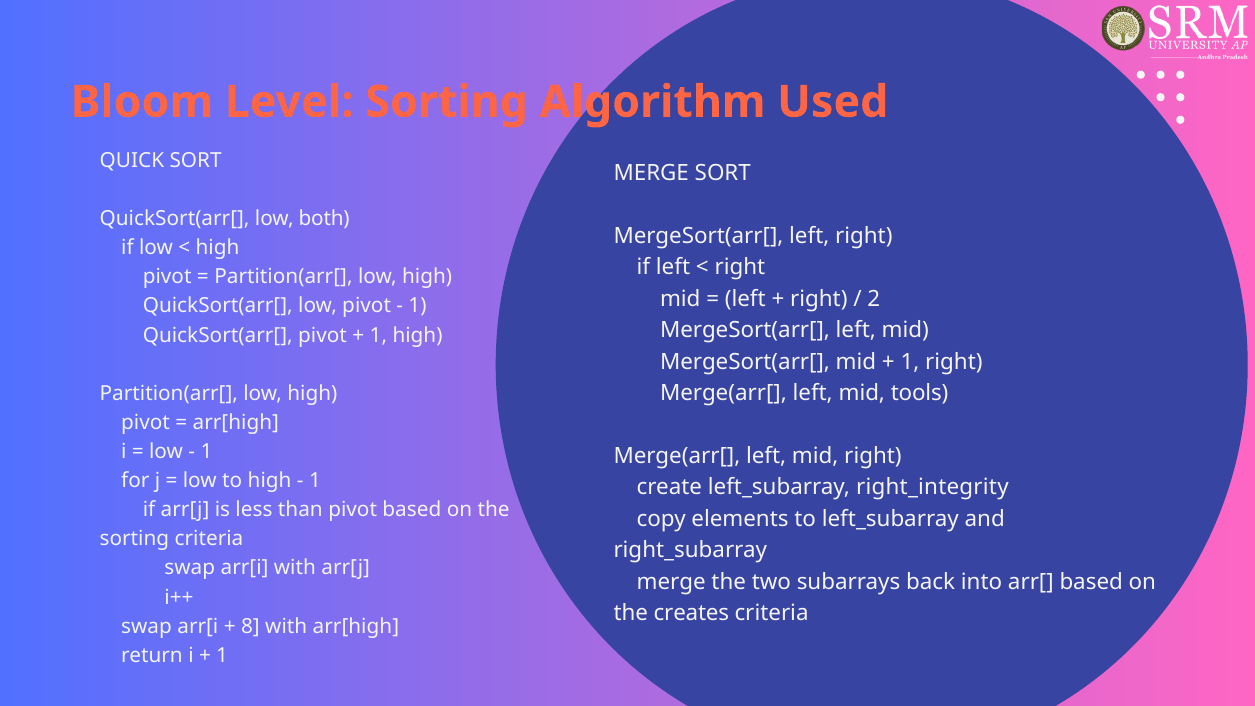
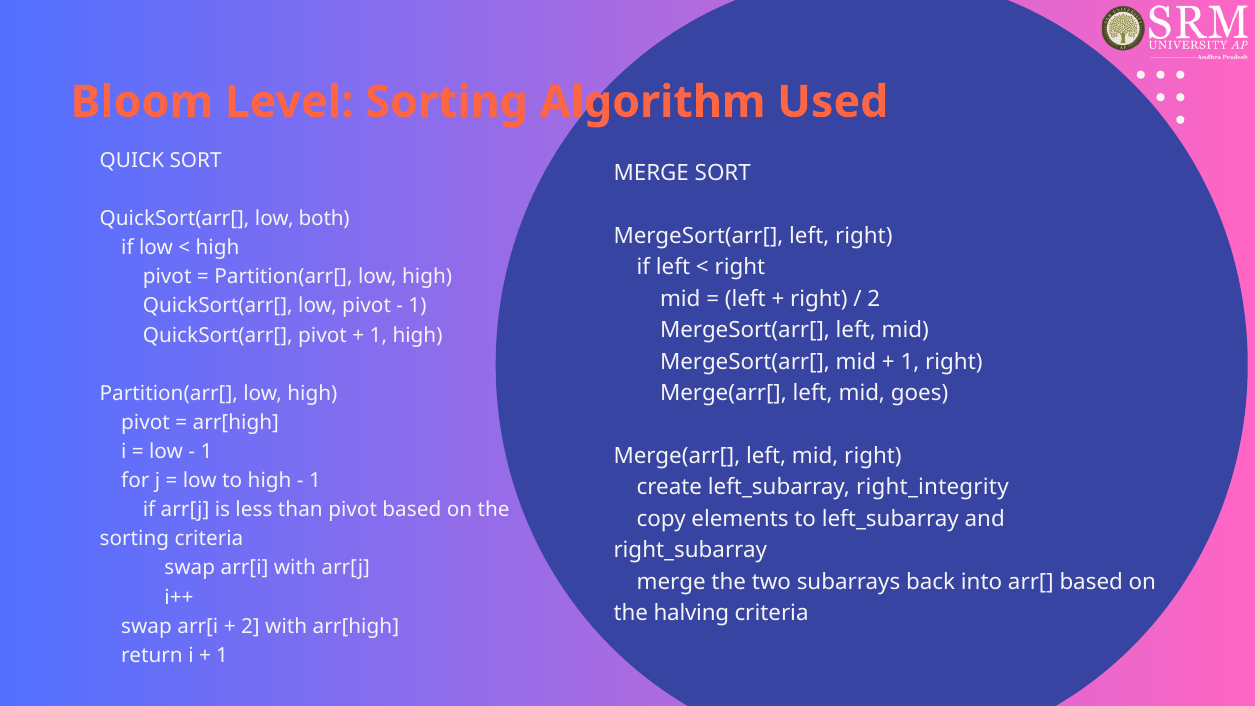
tools: tools -> goes
creates: creates -> halving
8 at (250, 626): 8 -> 2
